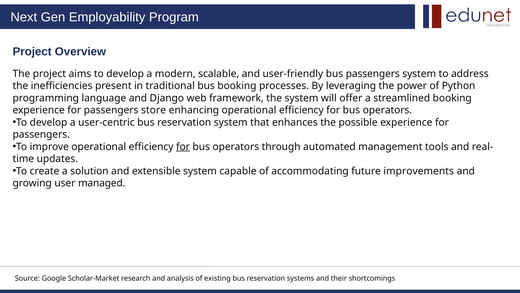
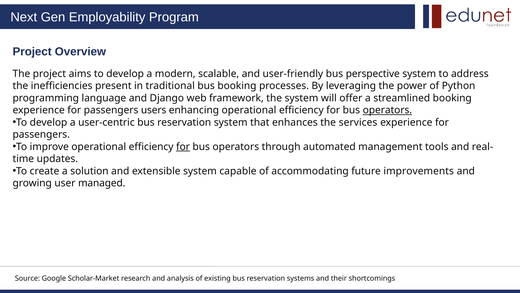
bus passengers: passengers -> perspective
store: store -> users
operators at (387, 110) underline: none -> present
possible: possible -> services
